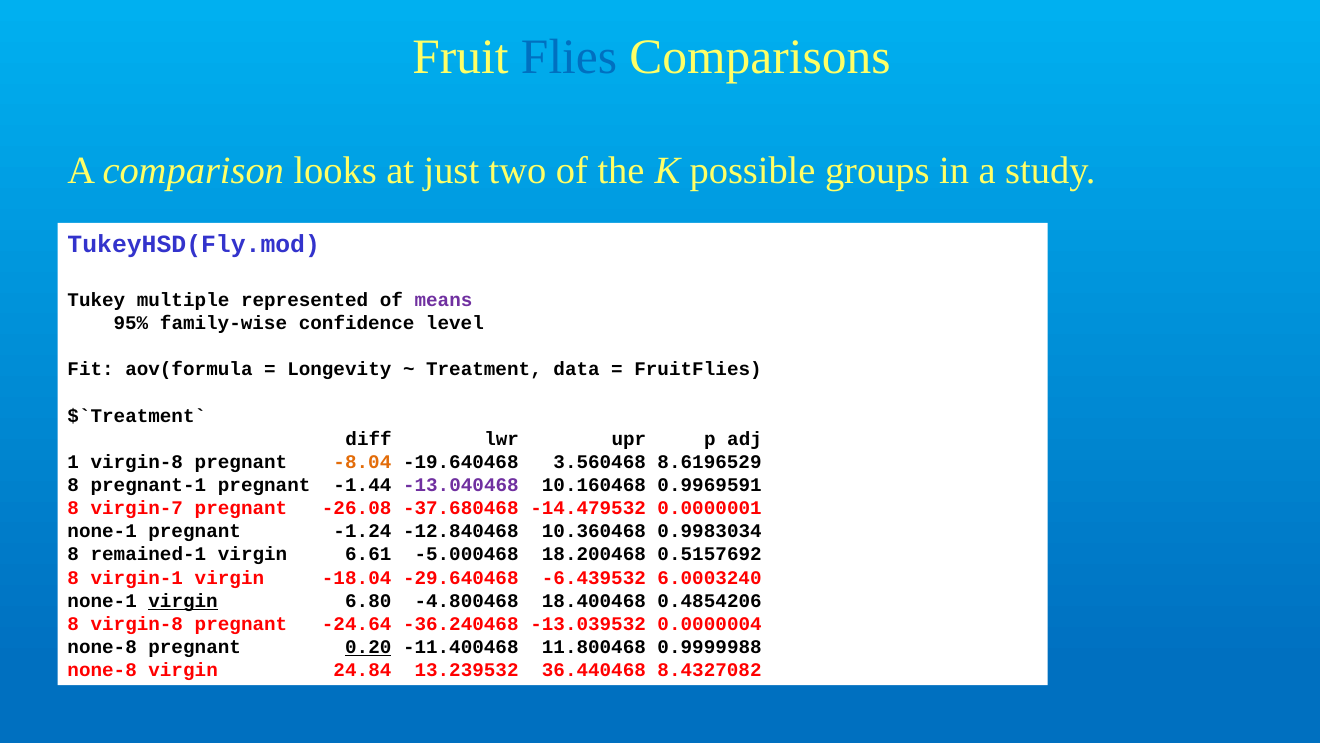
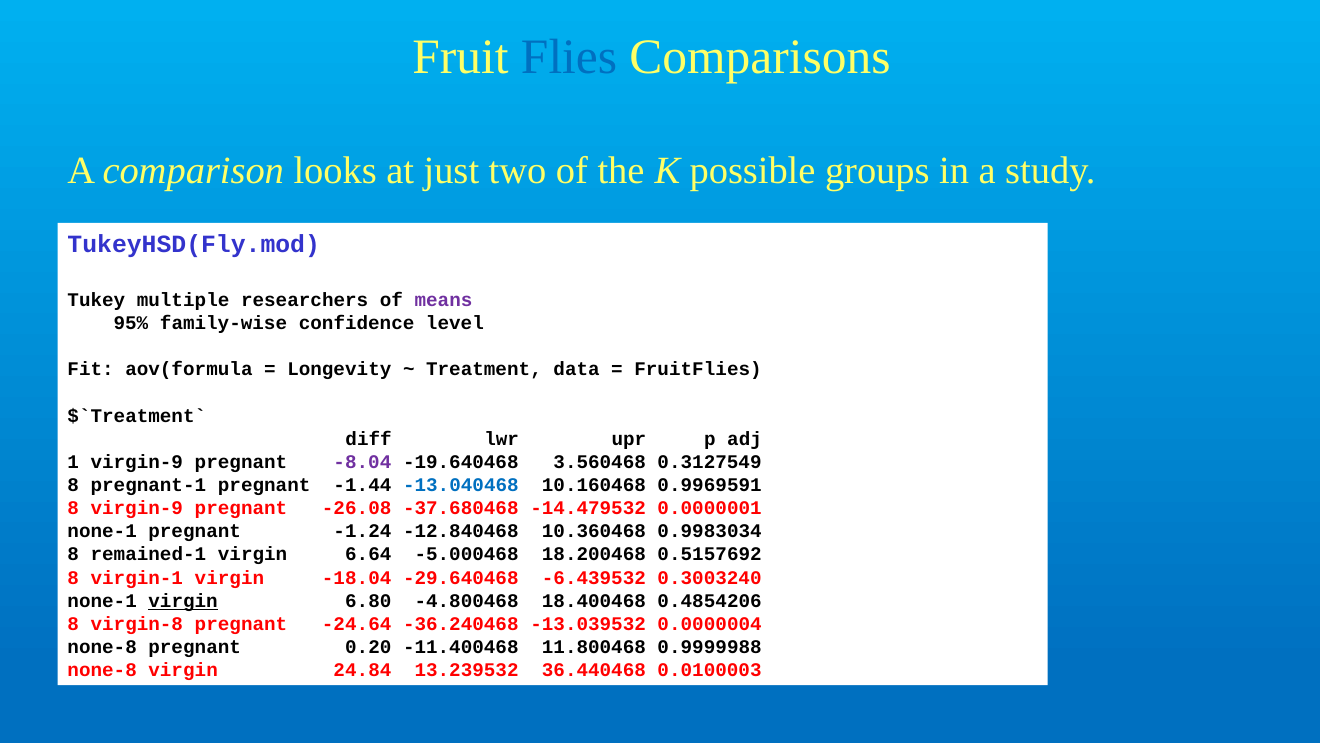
represented: represented -> researchers
1 virgin-8: virgin-8 -> virgin-9
-8.04 colour: orange -> purple
8.6196529: 8.6196529 -> 0.3127549
-13.040468 colour: purple -> blue
8 virgin-7: virgin-7 -> virgin-9
6.61: 6.61 -> 6.64
6.0003240: 6.0003240 -> 0.3003240
0.20 underline: present -> none
8.4327082: 8.4327082 -> 0.0100003
